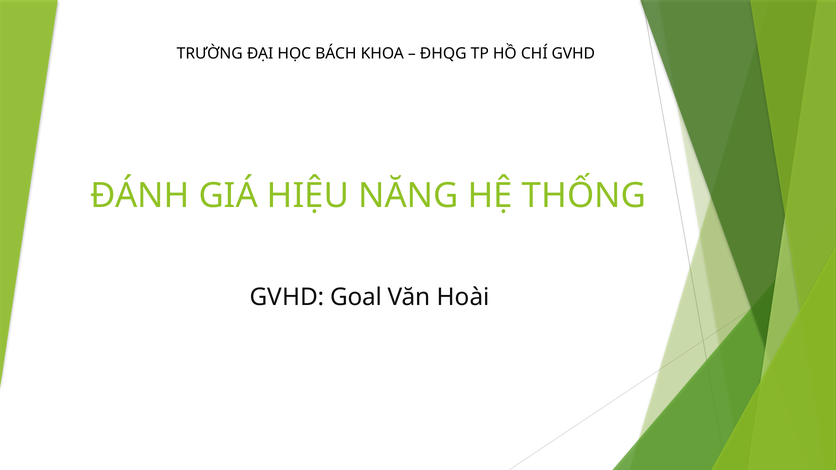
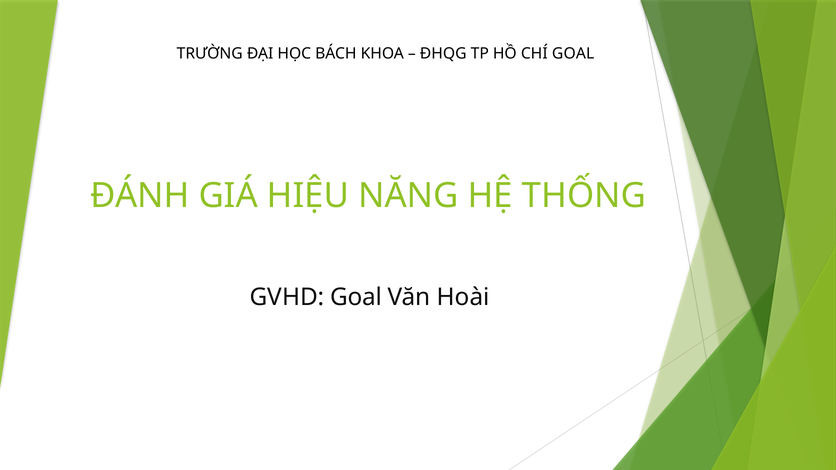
CHÍ GVHD: GVHD -> GOAL
